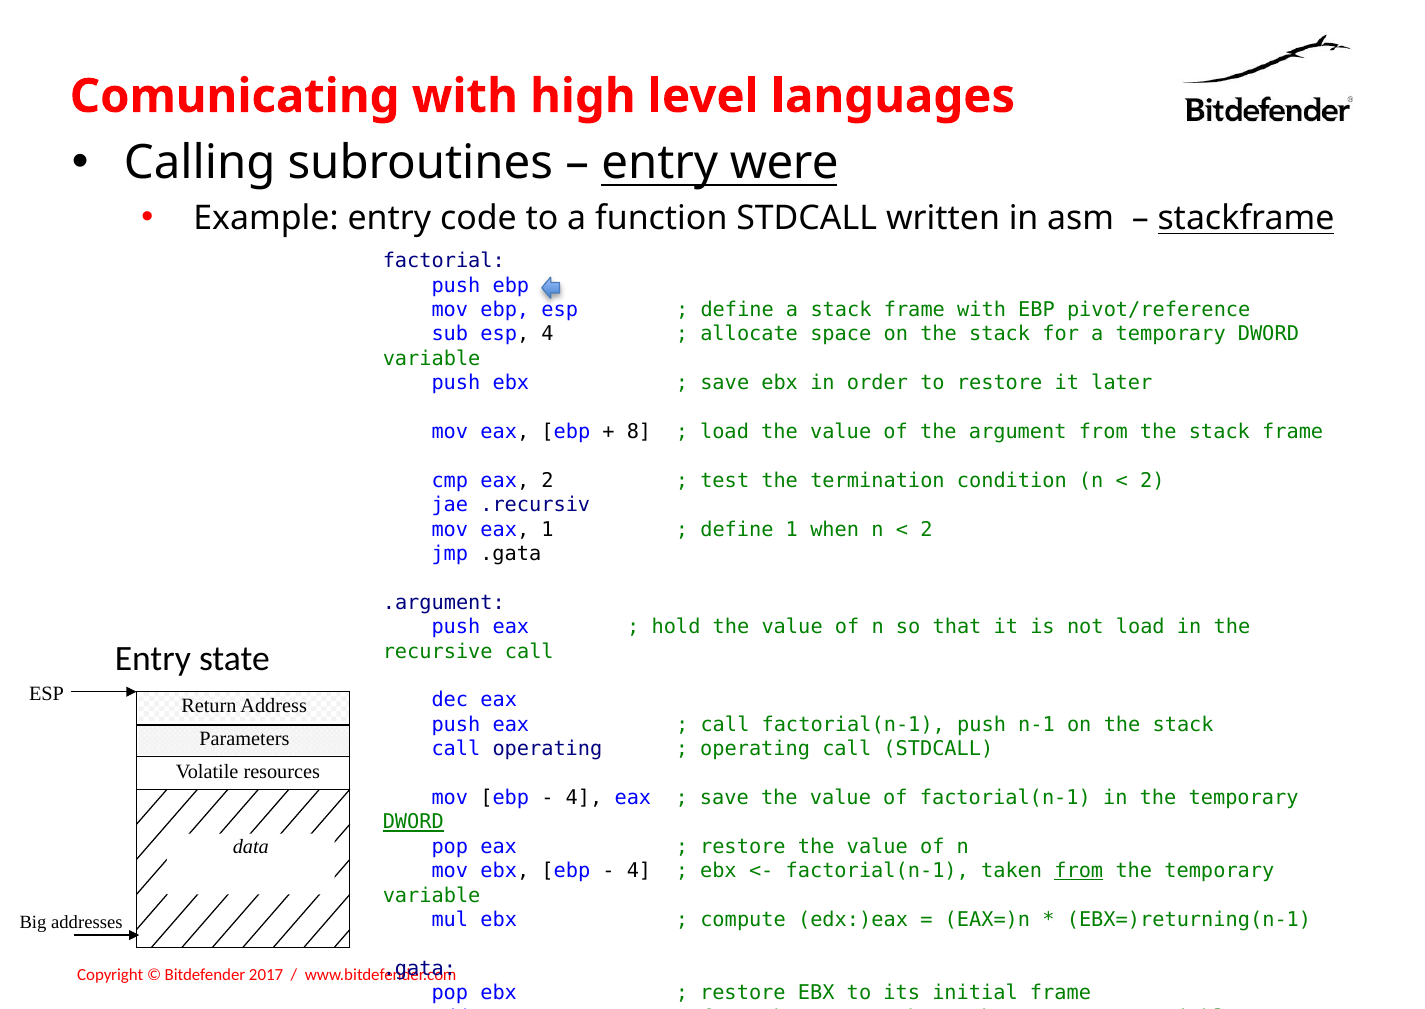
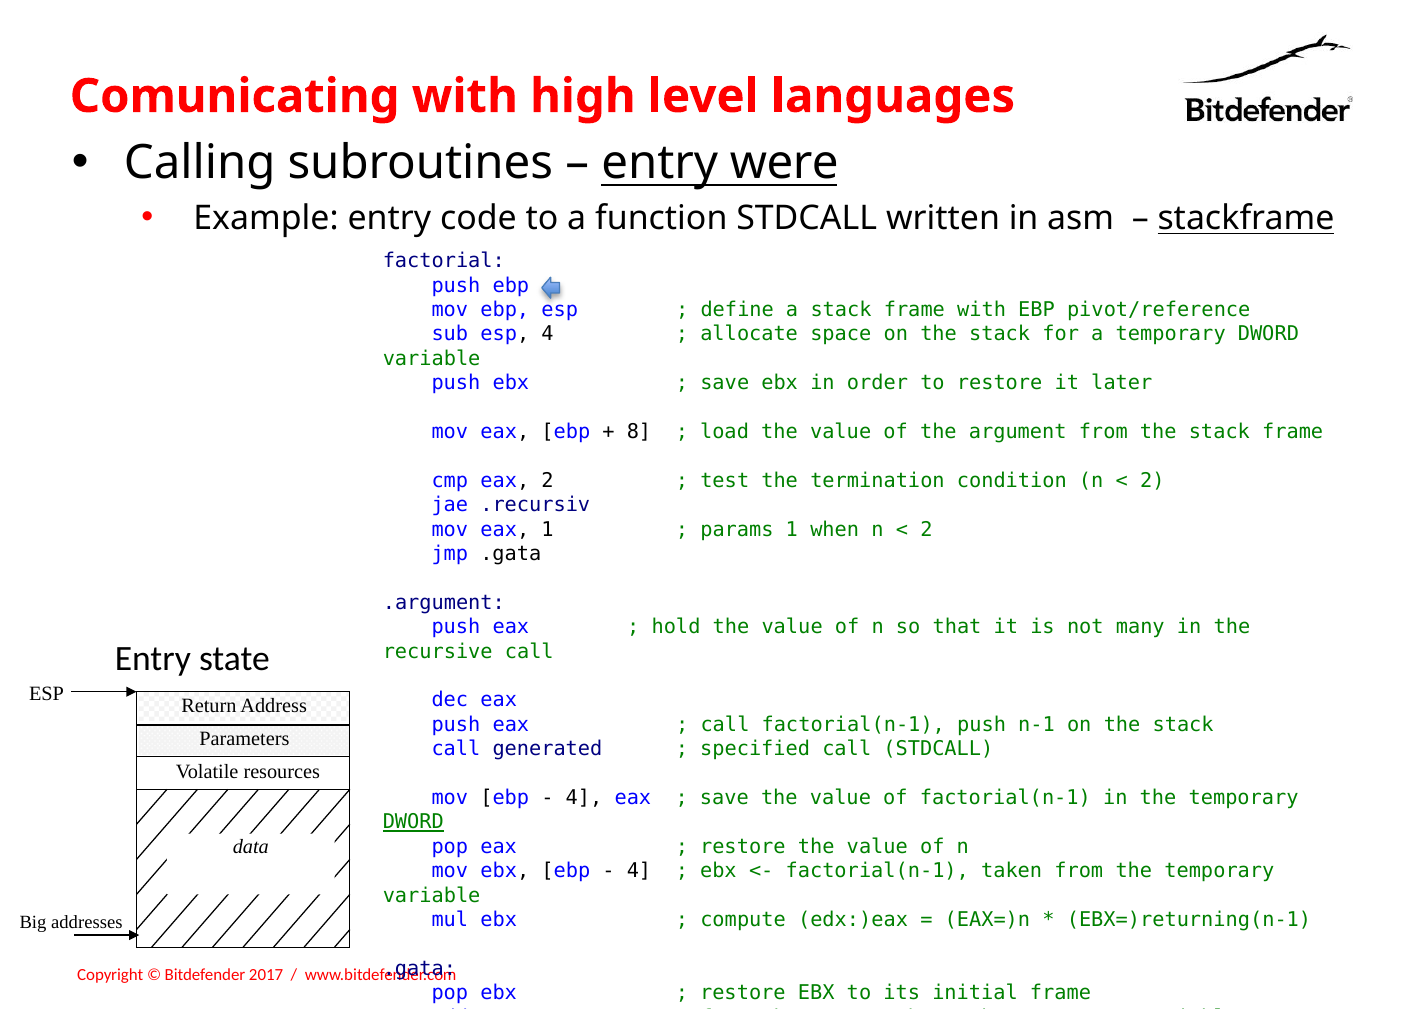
define at (737, 529): define -> params
not load: load -> many
call operating: operating -> generated
operating at (755, 748): operating -> specified
from at (1079, 870) underline: present -> none
